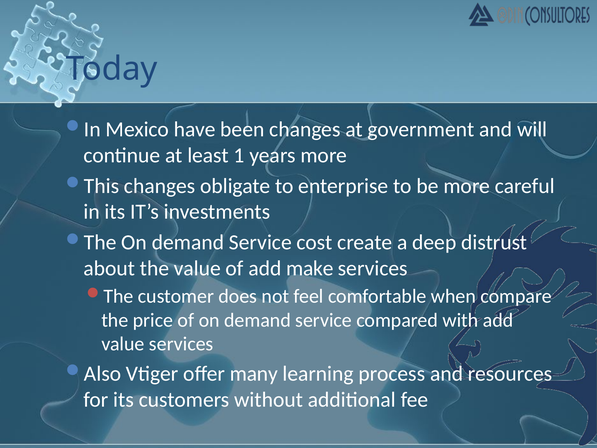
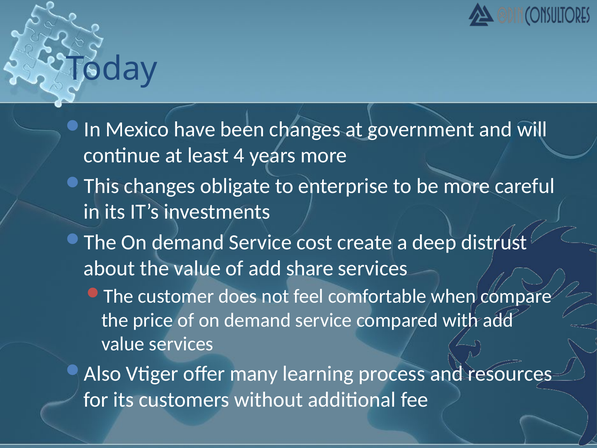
1: 1 -> 4
make: make -> share
